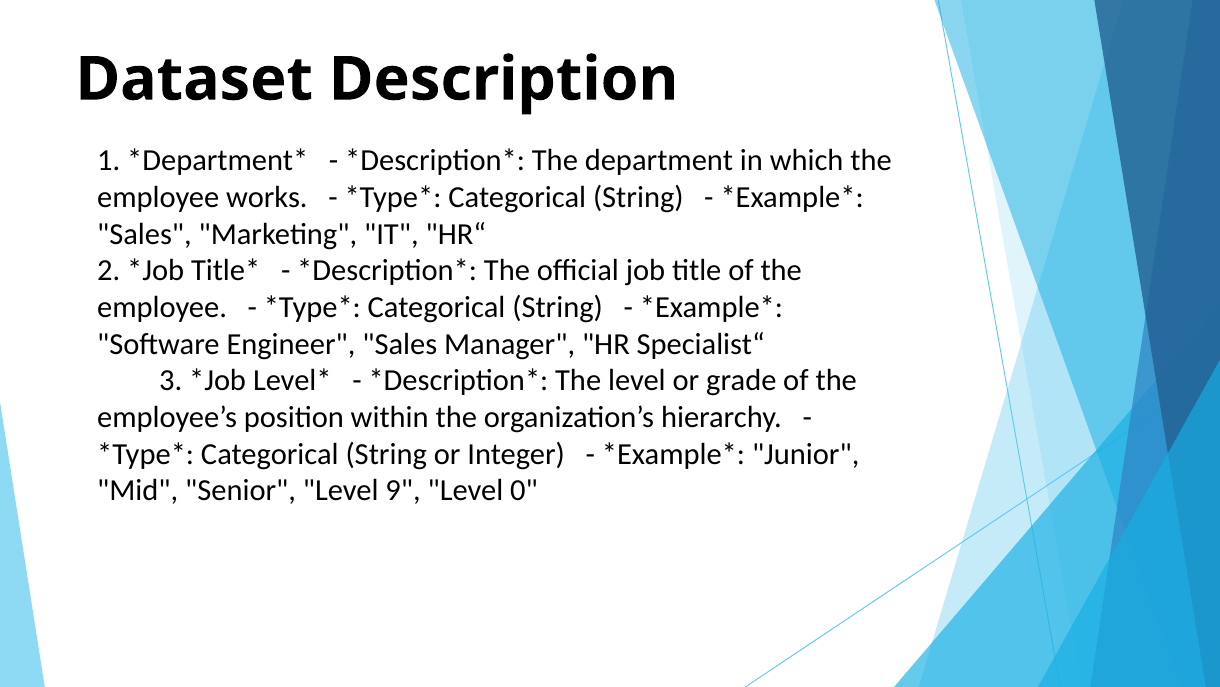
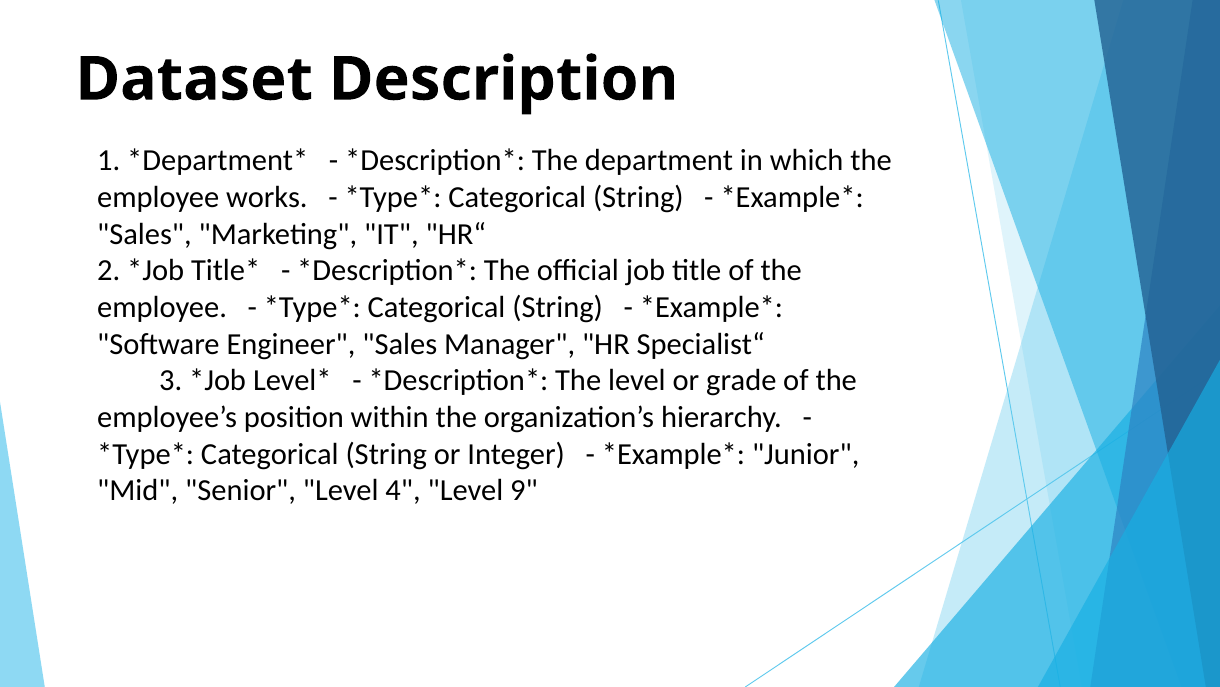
9: 9 -> 4
0: 0 -> 9
